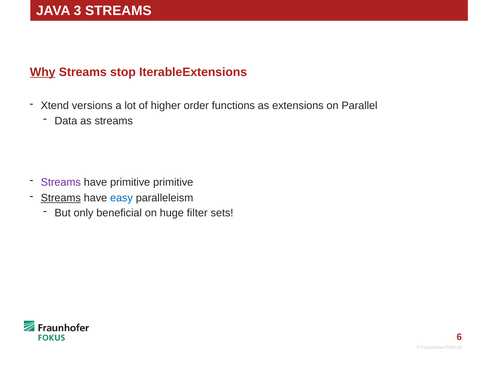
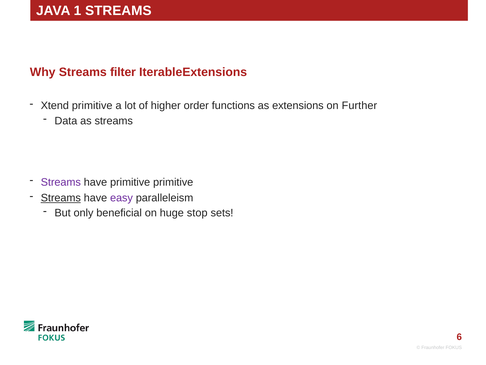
3: 3 -> 1
Why underline: present -> none
stop: stop -> filter
Xtend versions: versions -> primitive
Parallel: Parallel -> Further
easy colour: blue -> purple
filter: filter -> stop
